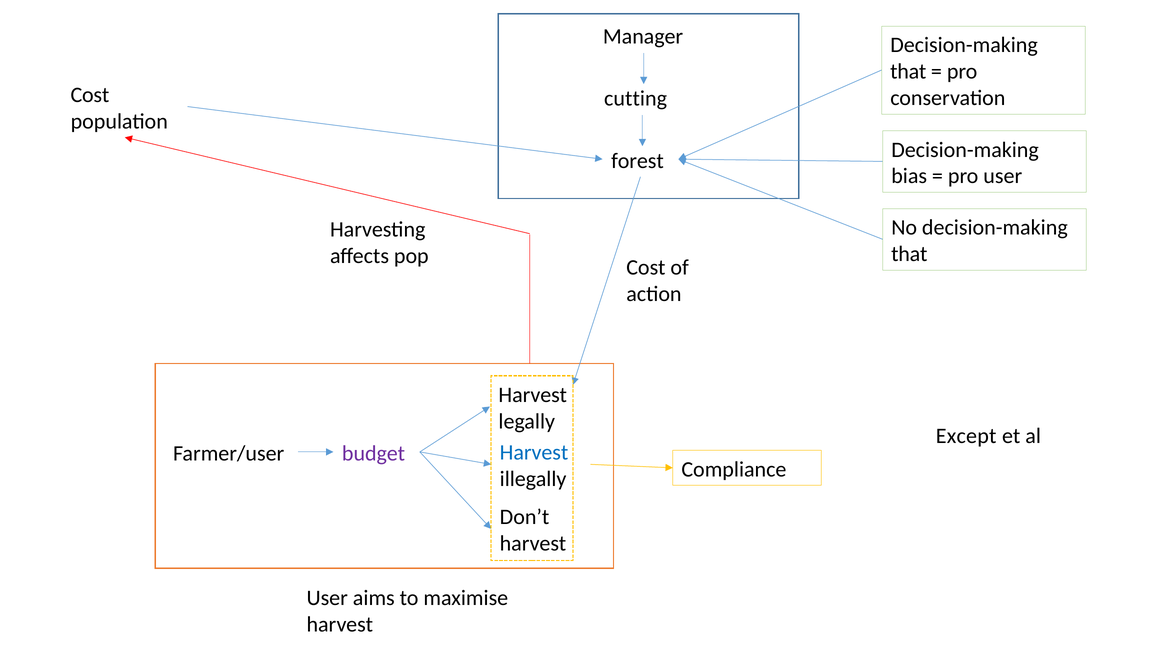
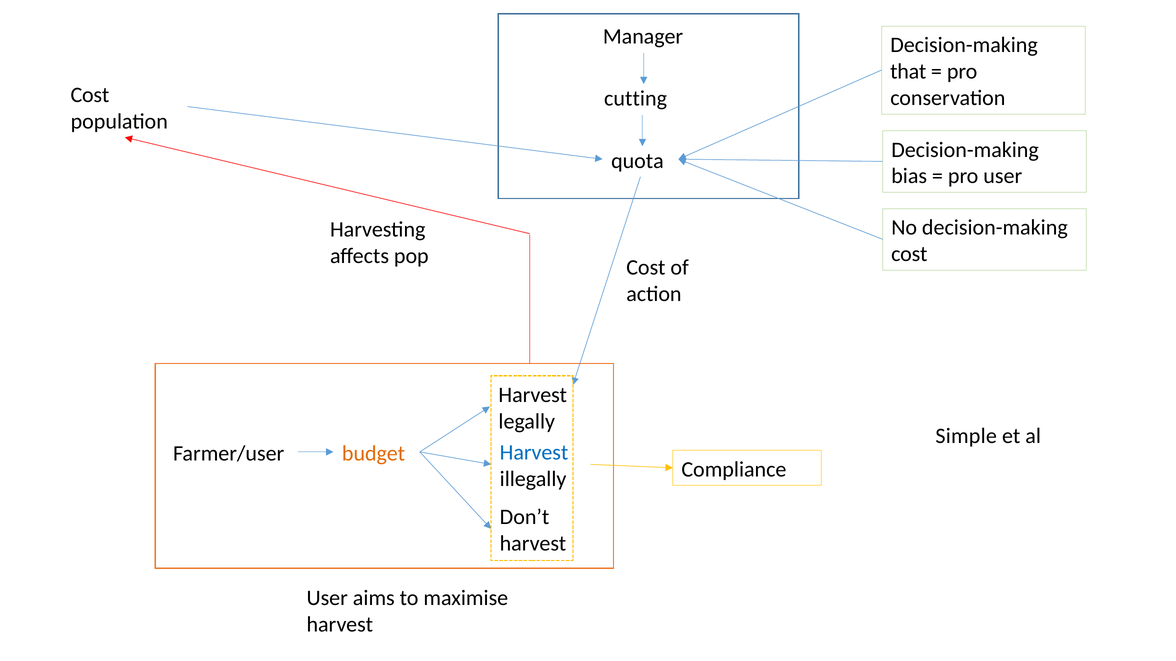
forest: forest -> quota
that at (909, 254): that -> cost
Except: Except -> Simple
budget colour: purple -> orange
